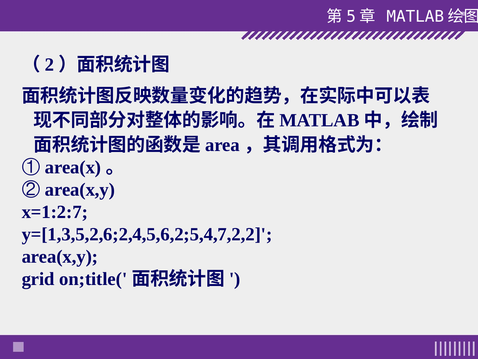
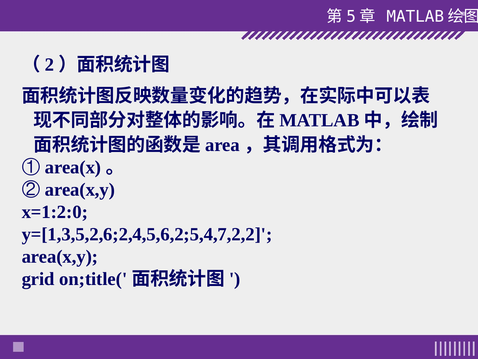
x=1:2:7: x=1:2:7 -> x=1:2:0
